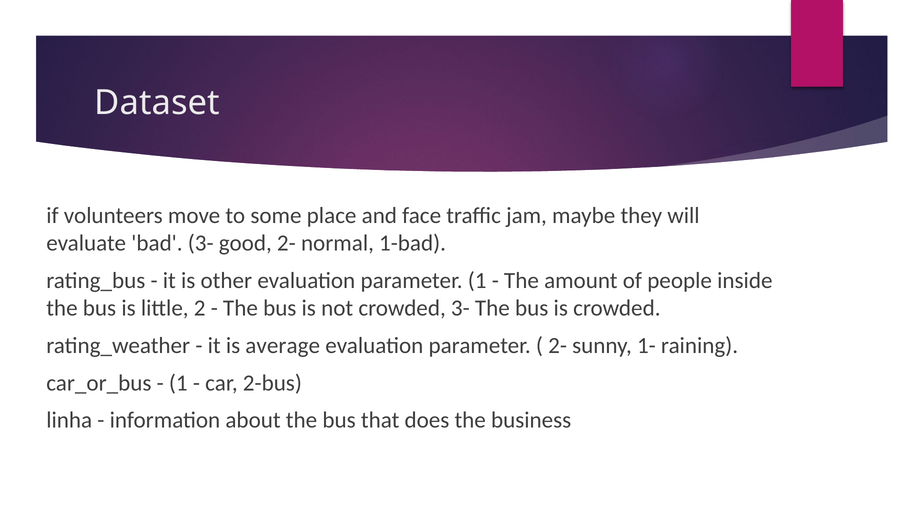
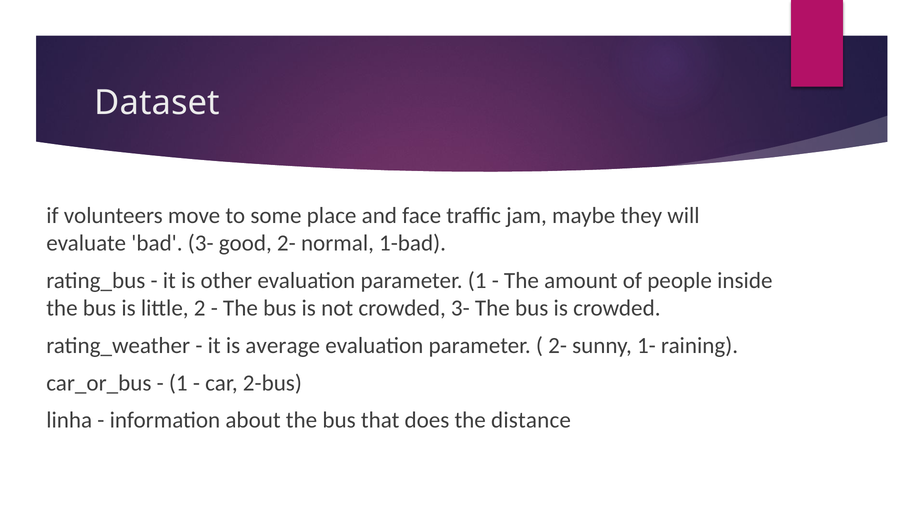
business: business -> distance
